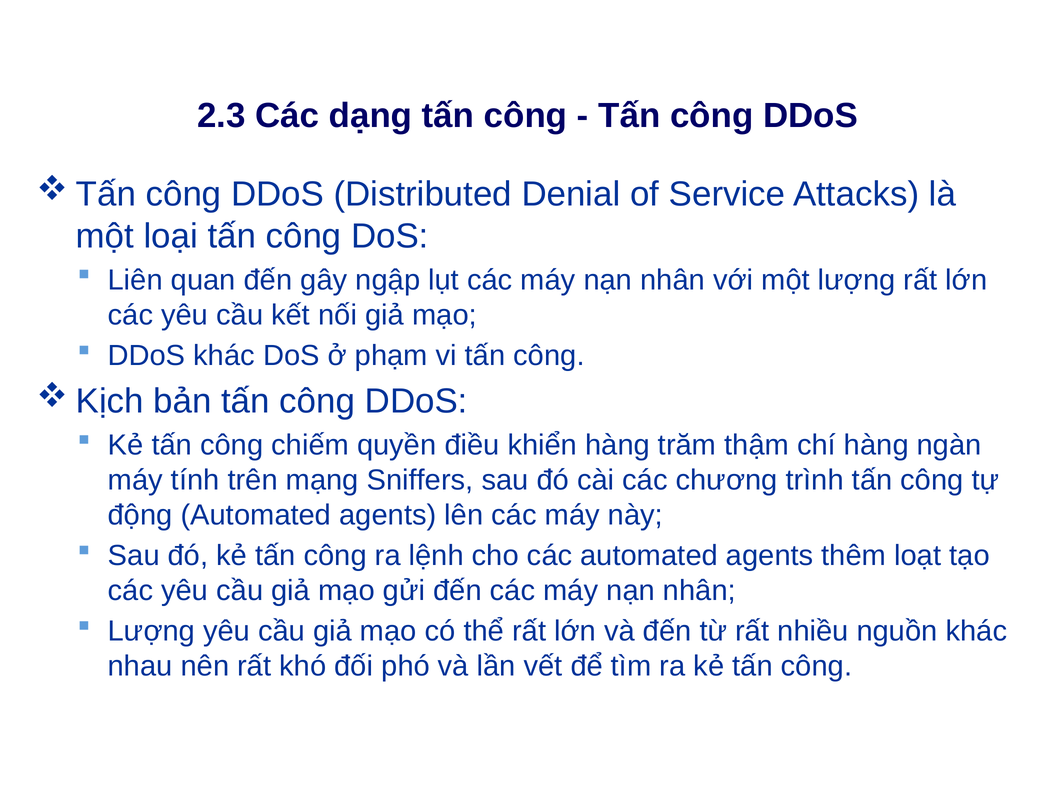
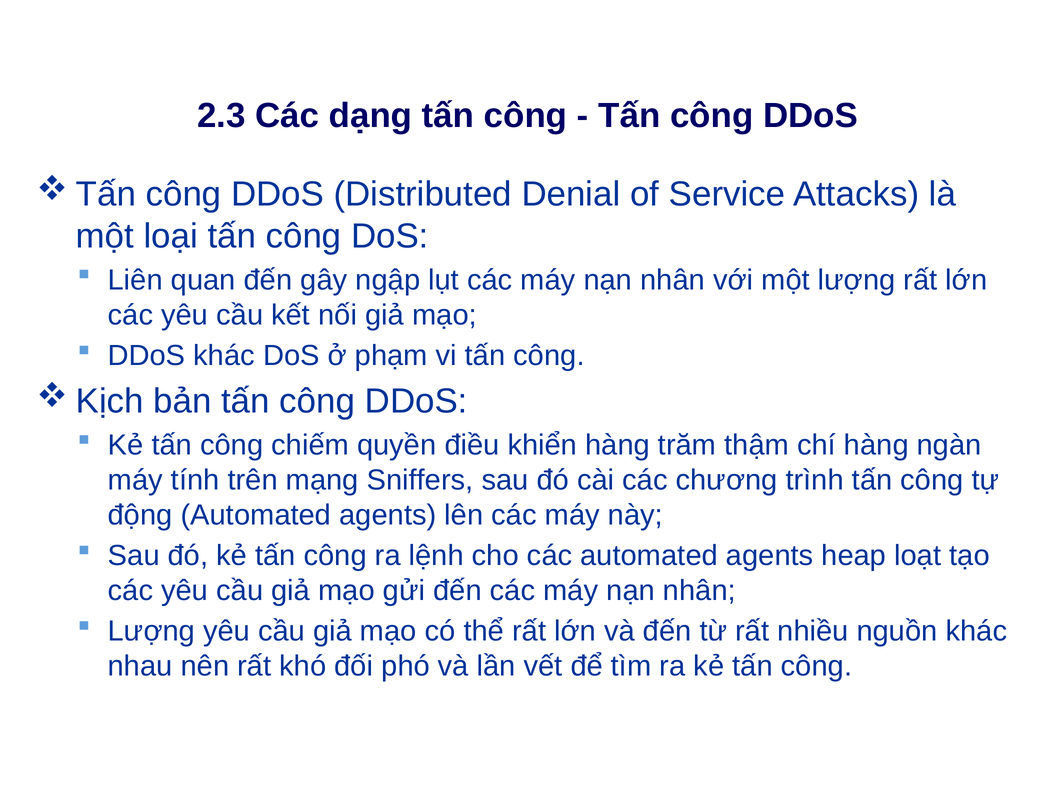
thêm: thêm -> heap
